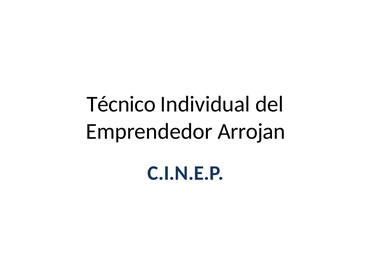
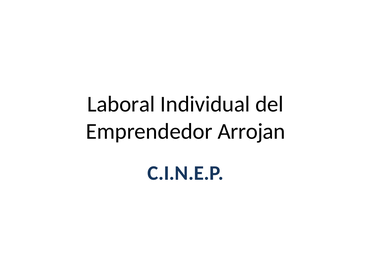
Técnico: Técnico -> Laboral
